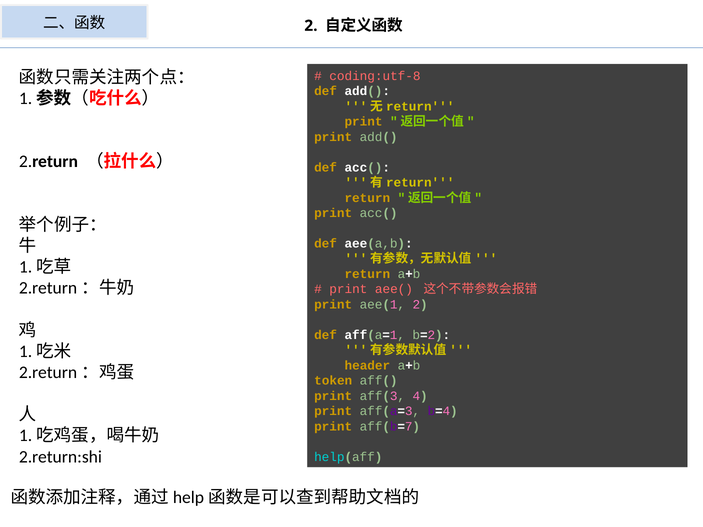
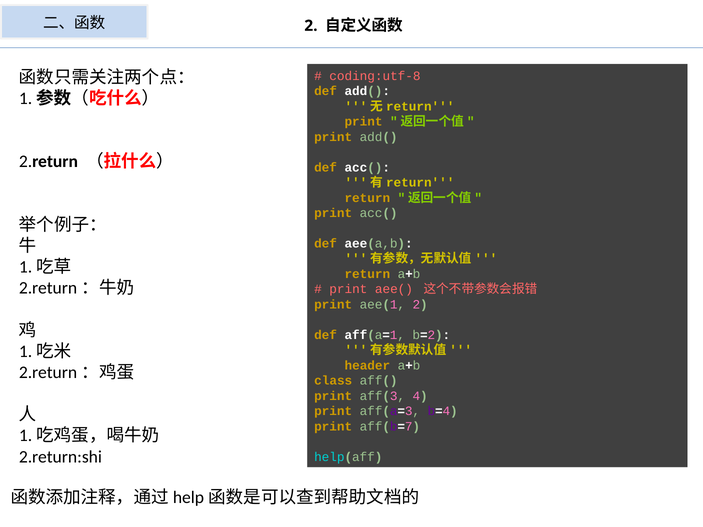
token: token -> class
